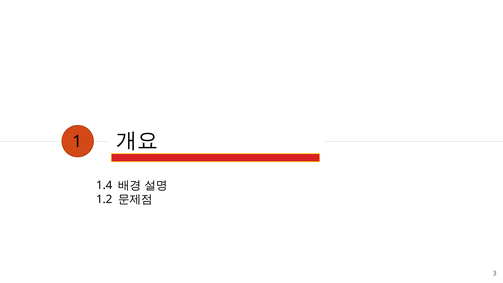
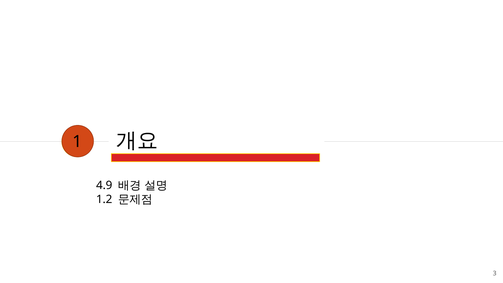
1.4: 1.4 -> 4.9
